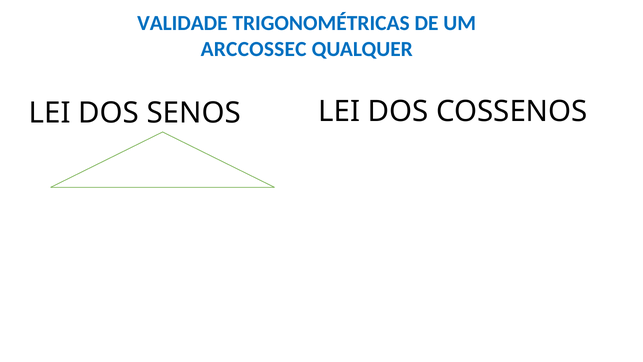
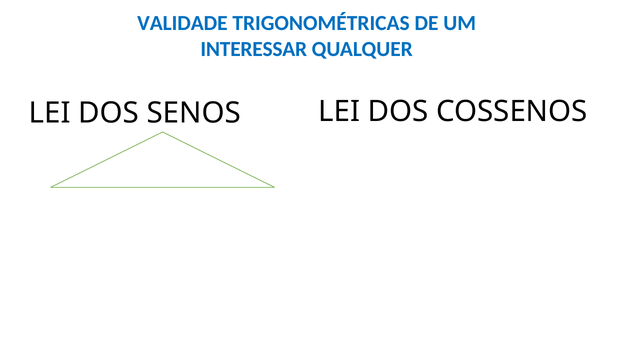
ARCCOSSEC: ARCCOSSEC -> INTERESSAR
